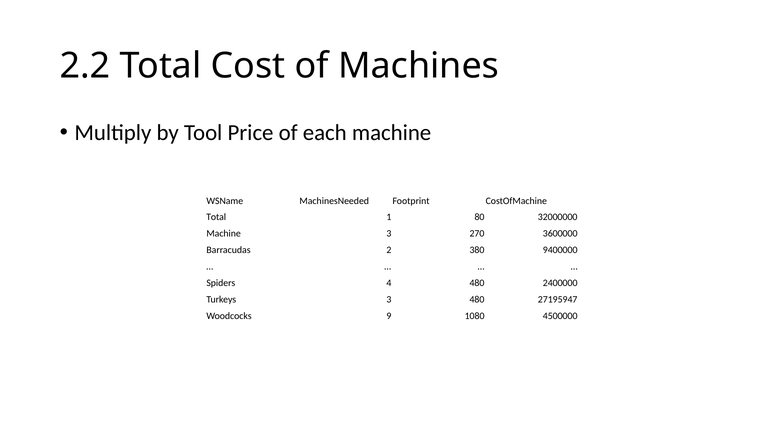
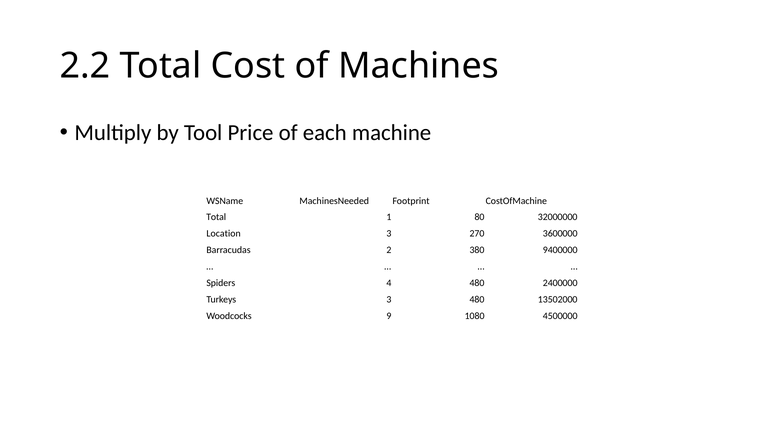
Machine at (224, 234): Machine -> Location
27195947: 27195947 -> 13502000
